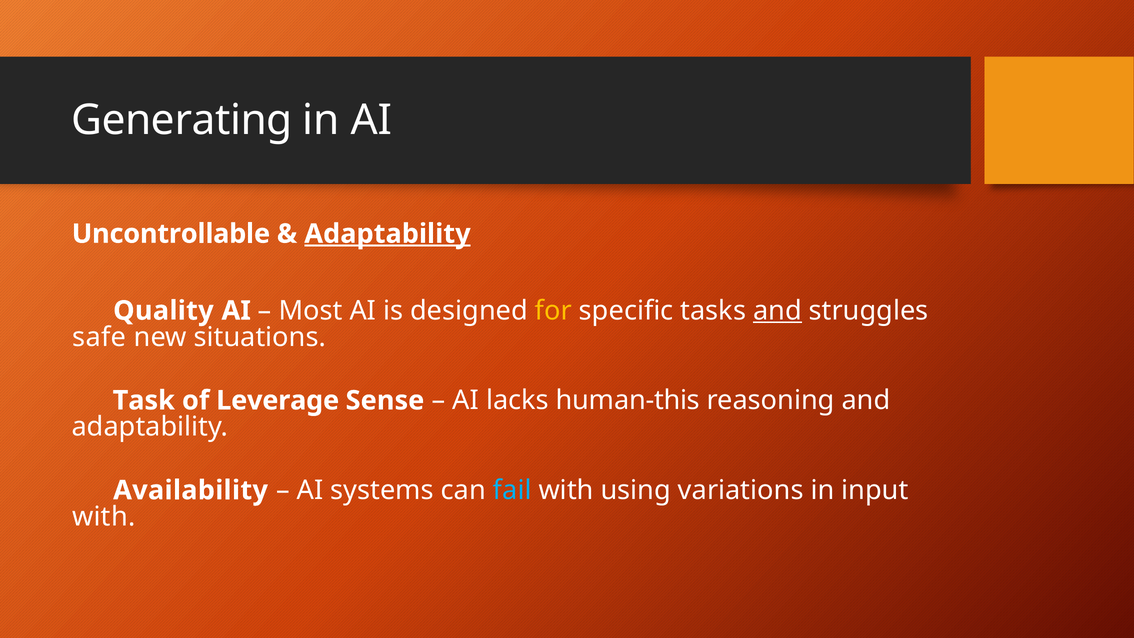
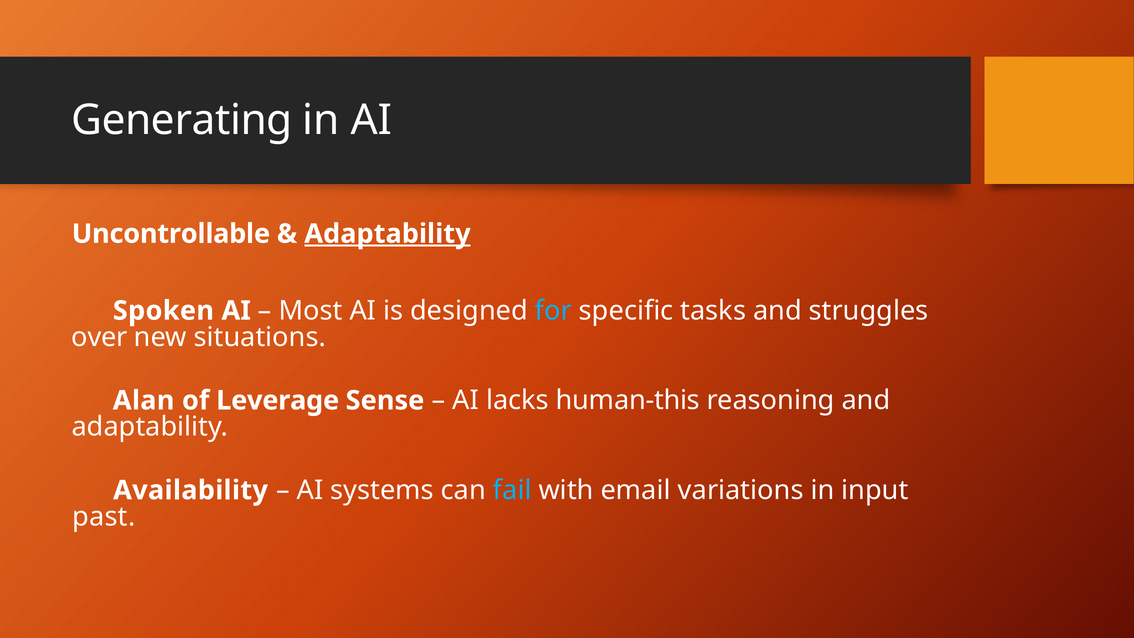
Quality: Quality -> Spoken
for colour: yellow -> light blue
and at (777, 311) underline: present -> none
safe: safe -> over
Task: Task -> Alan
using: using -> email
with at (104, 517): with -> past
